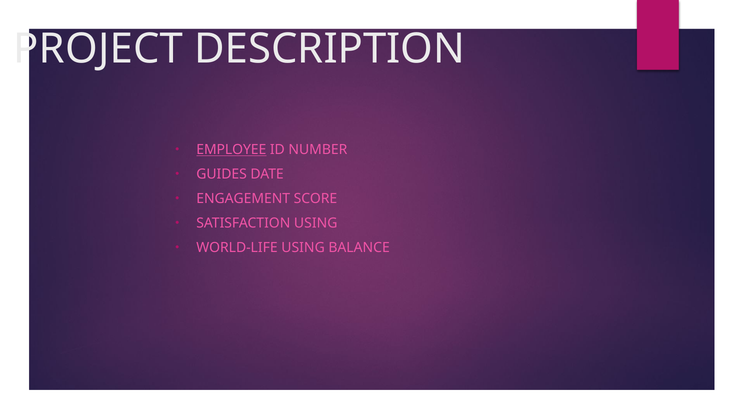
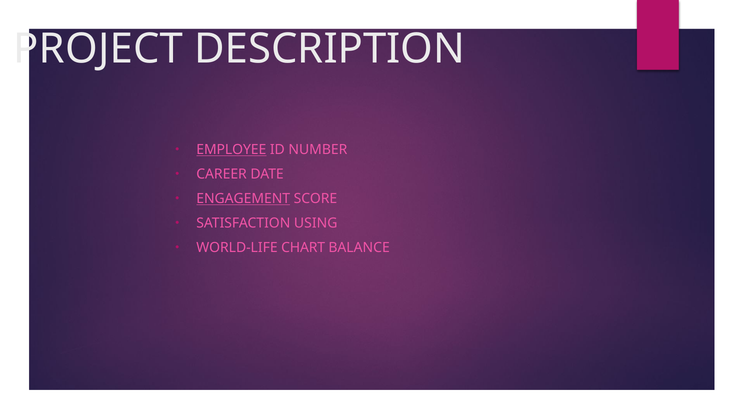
GUIDES: GUIDES -> CAREER
ENGAGEMENT underline: none -> present
WORLD-LIFE USING: USING -> CHART
